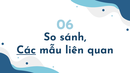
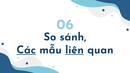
liên underline: none -> present
